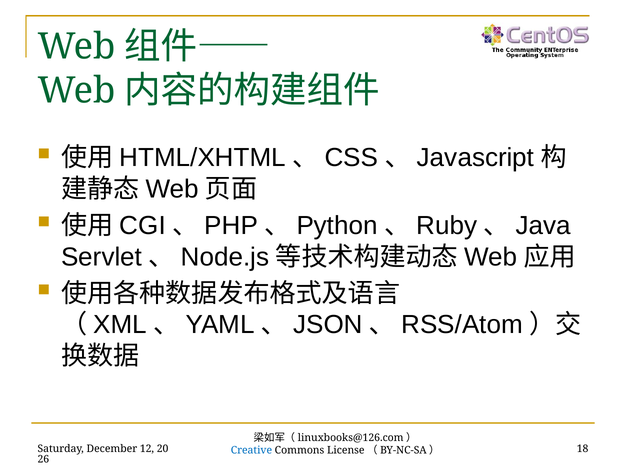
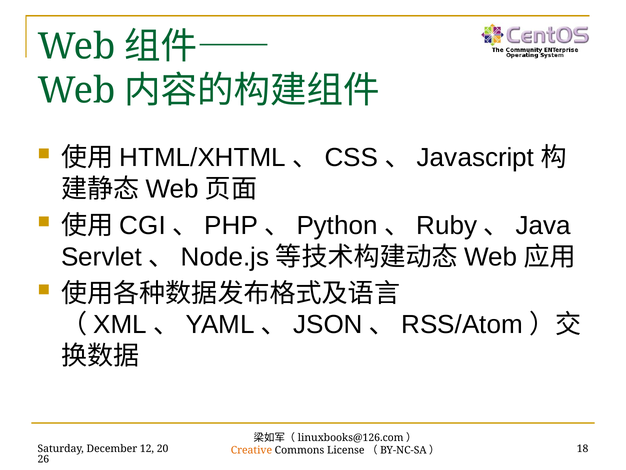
Creative colour: blue -> orange
